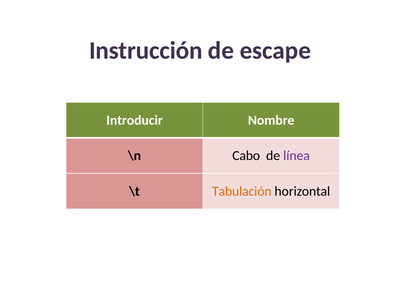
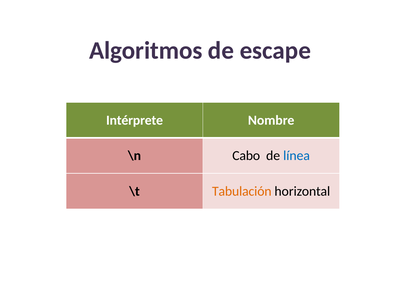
Instrucción: Instrucción -> Algoritmos
Introducir: Introducir -> Intérprete
línea colour: purple -> blue
